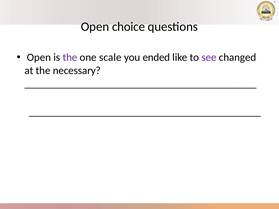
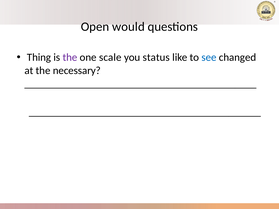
choice: choice -> would
Open at (39, 57): Open -> Thing
ended: ended -> status
see colour: purple -> blue
